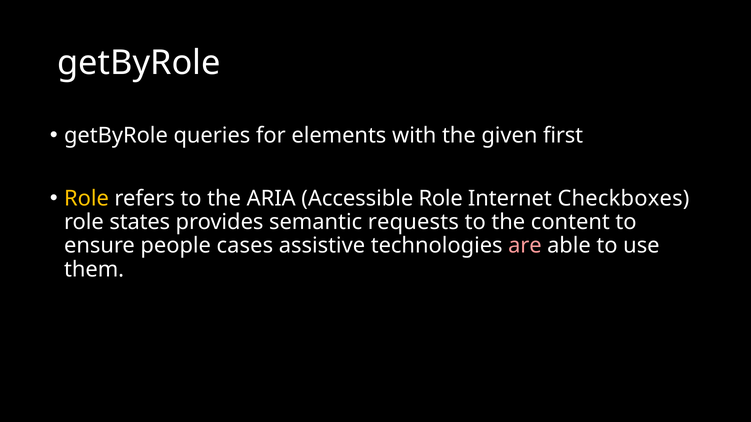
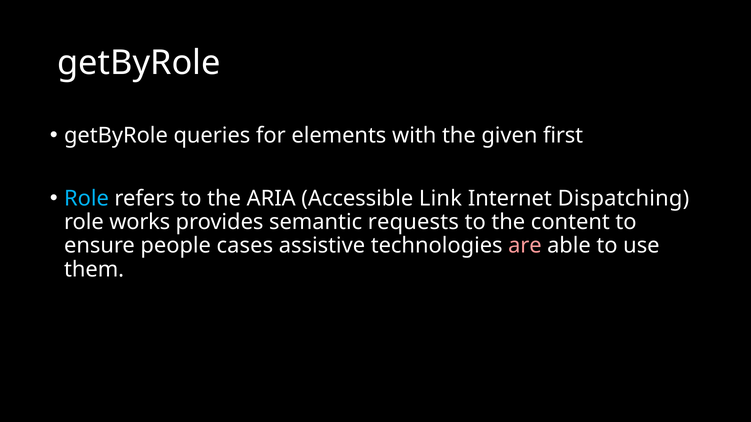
Role at (86, 199) colour: yellow -> light blue
Accessible Role: Role -> Link
Checkboxes: Checkboxes -> Dispatching
states: states -> works
